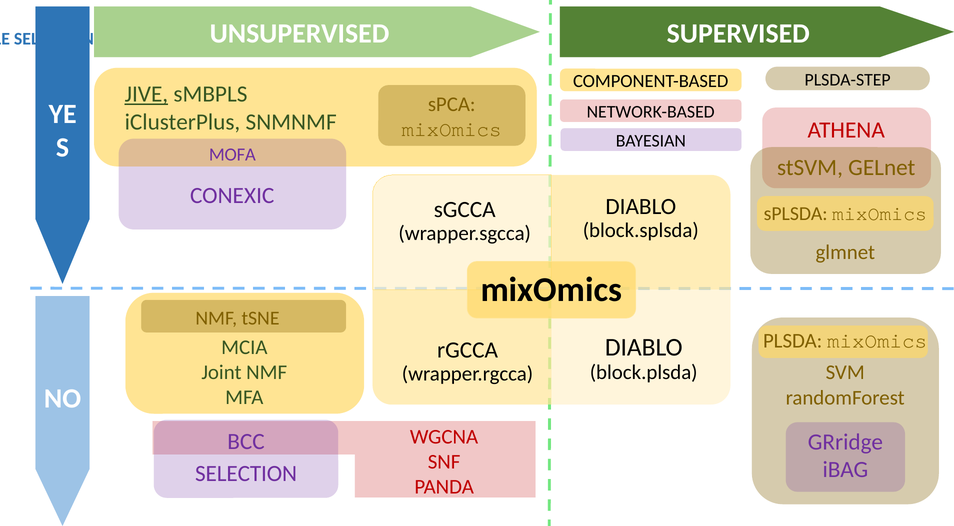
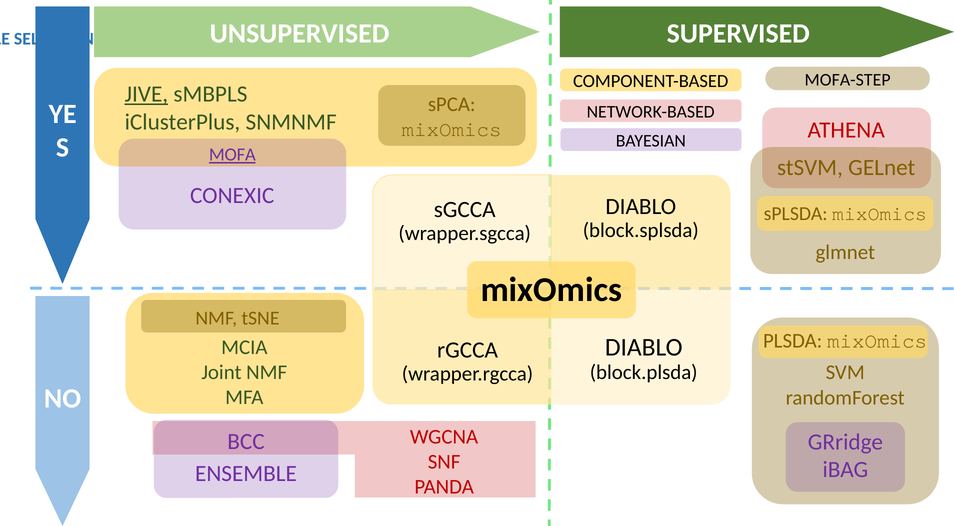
PLSDA-STEP: PLSDA-STEP -> MOFA-STEP
MOFA underline: none -> present
SELECTION at (246, 474): SELECTION -> ENSEMBLE
